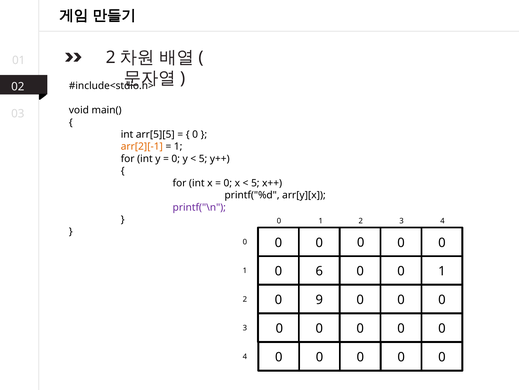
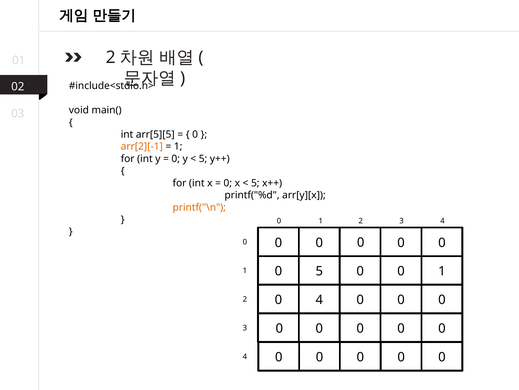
printf("\n colour: purple -> orange
0 6: 6 -> 5
0 9: 9 -> 4
